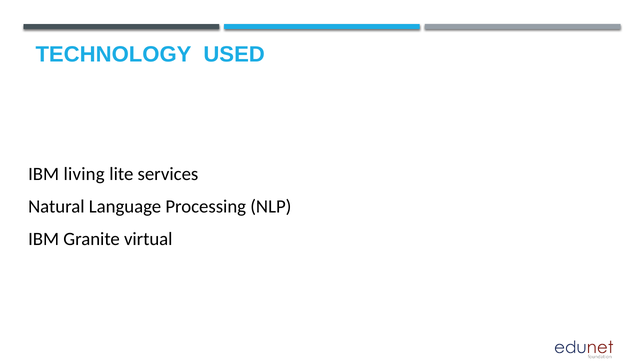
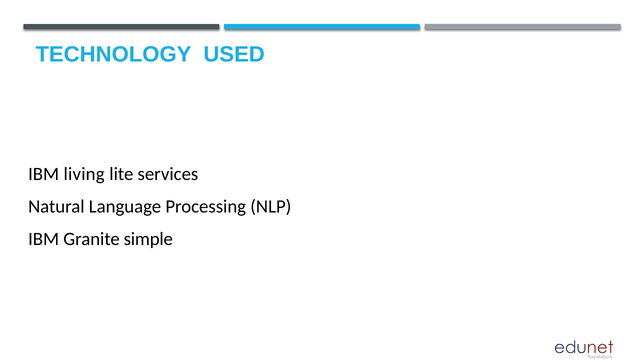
virtual: virtual -> simple
